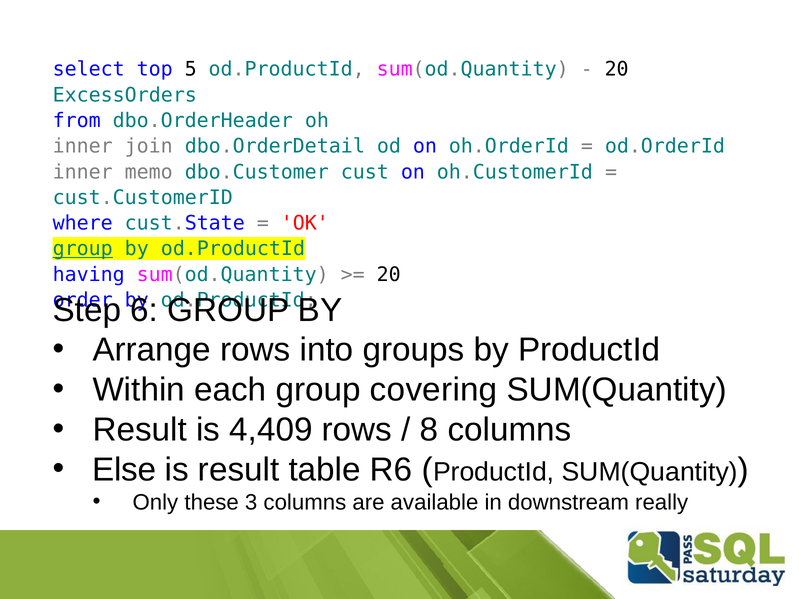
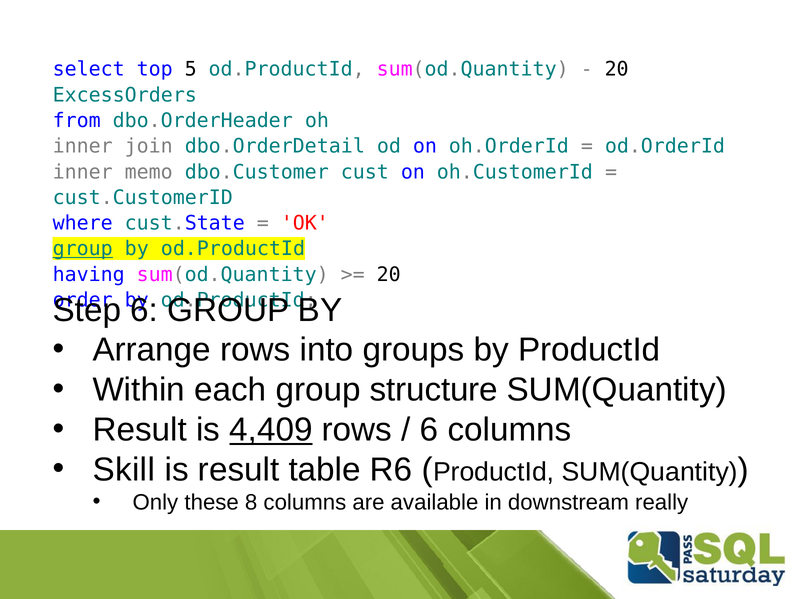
covering: covering -> structure
4,409 underline: none -> present
8 at (429, 430): 8 -> 6
Else: Else -> Skill
3: 3 -> 8
